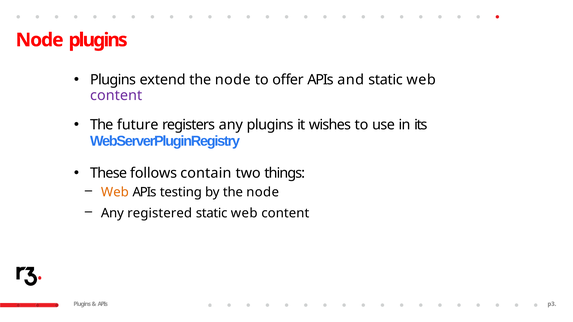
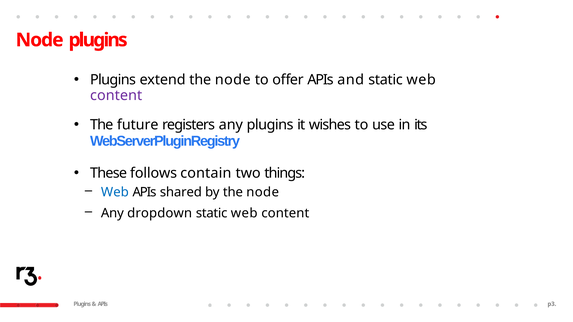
Web at (115, 193) colour: orange -> blue
testing: testing -> shared
registered: registered -> dropdown
